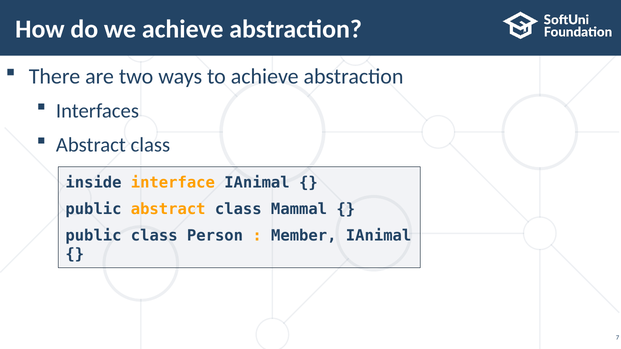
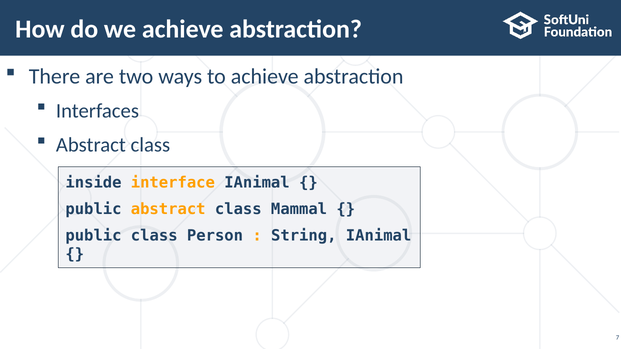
Member: Member -> String
